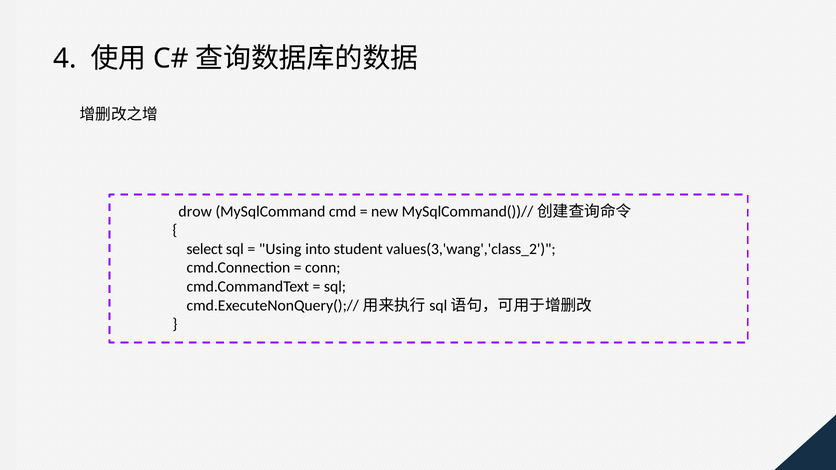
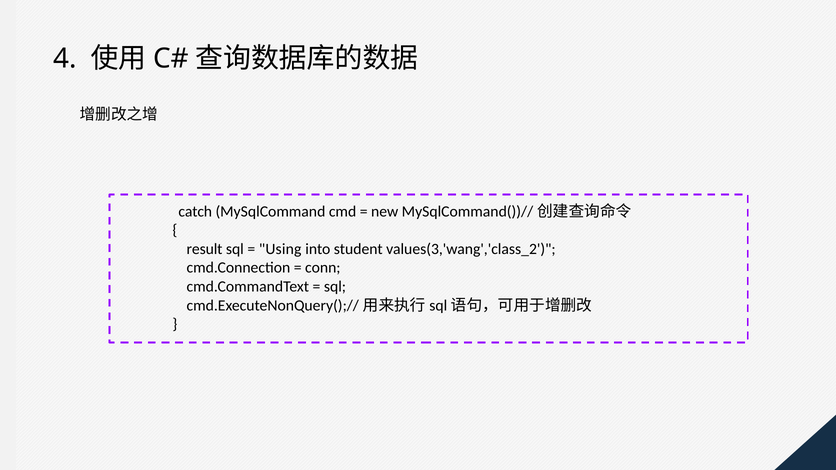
drow: drow -> catch
select: select -> result
